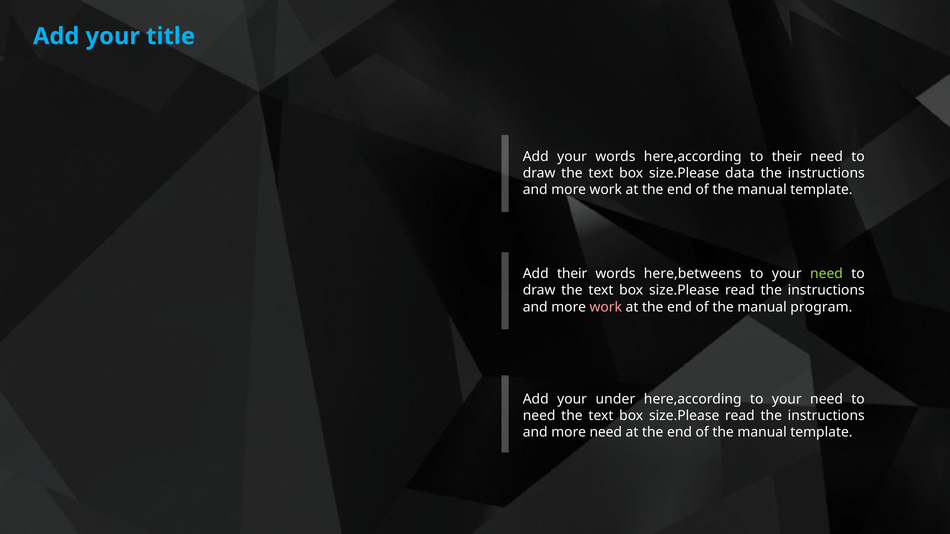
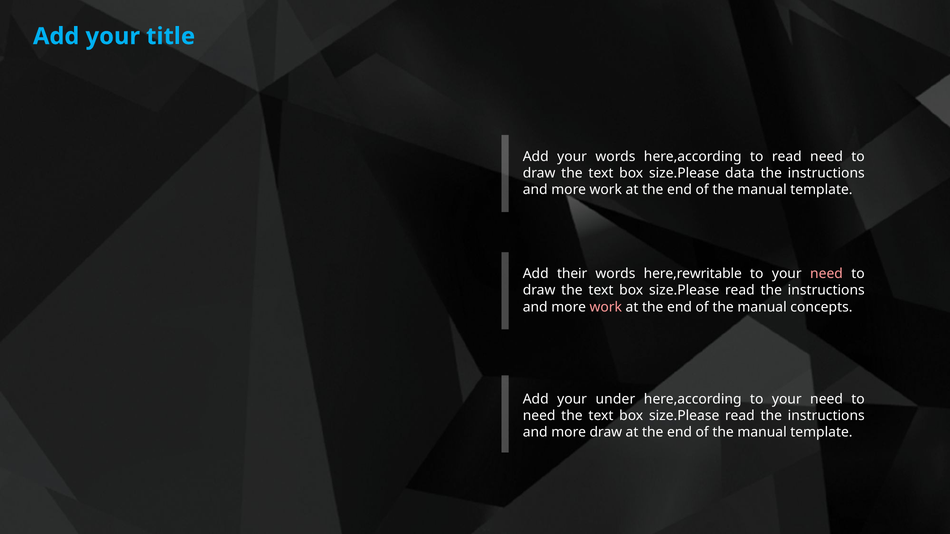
to their: their -> read
here,betweens: here,betweens -> here,rewritable
need at (826, 274) colour: light green -> pink
program: program -> concepts
more need: need -> draw
